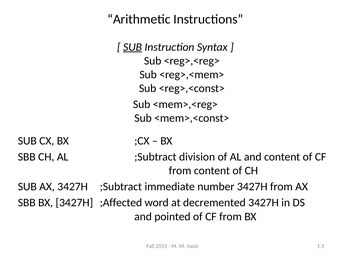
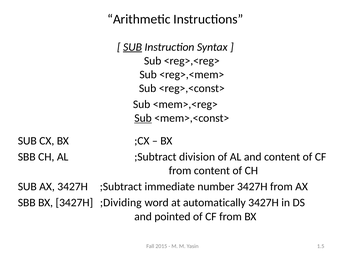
Sub at (143, 118) underline: none -> present
;Affected: ;Affected -> ;Dividing
decremented: decremented -> automatically
